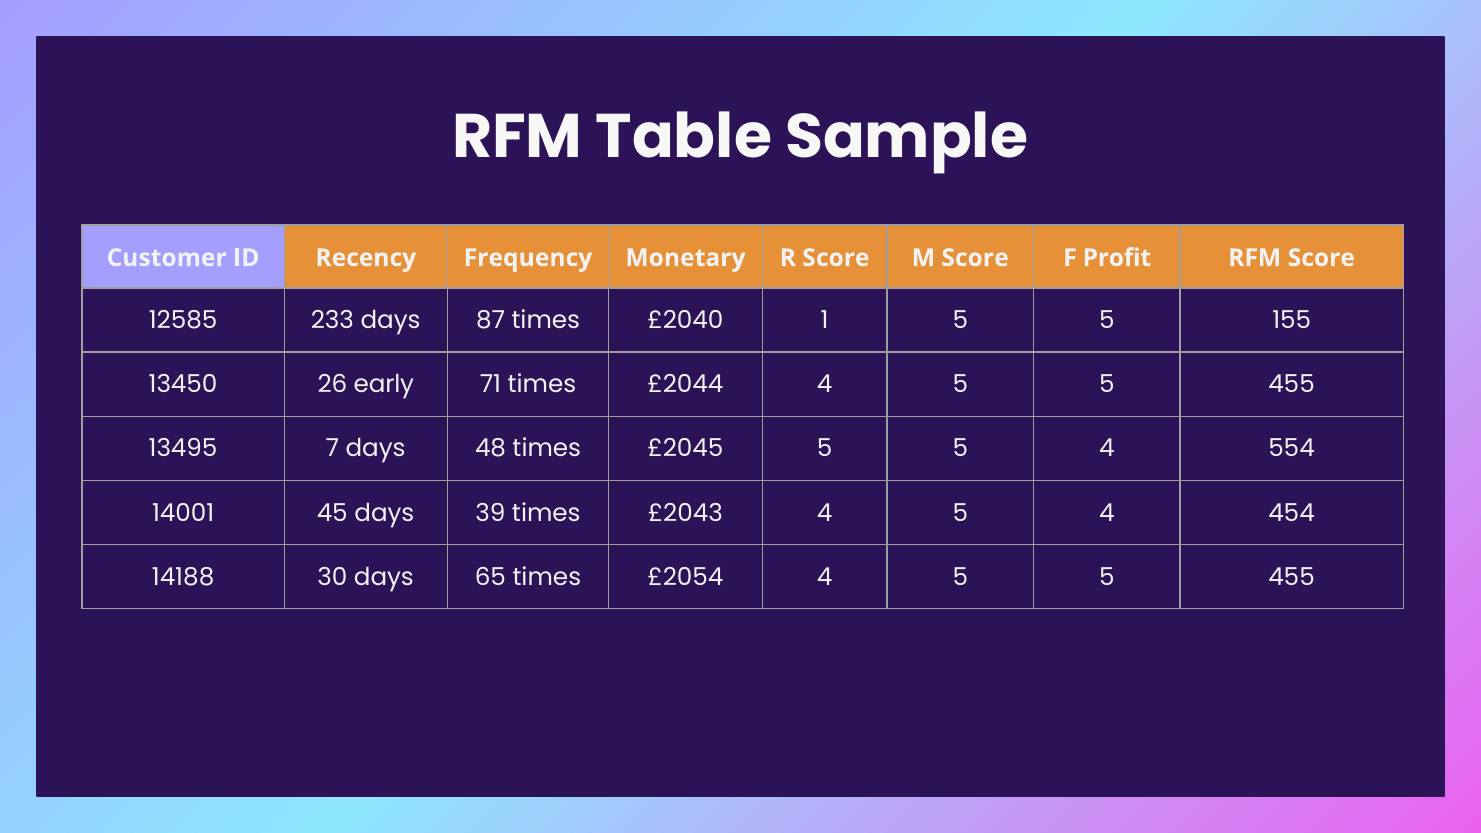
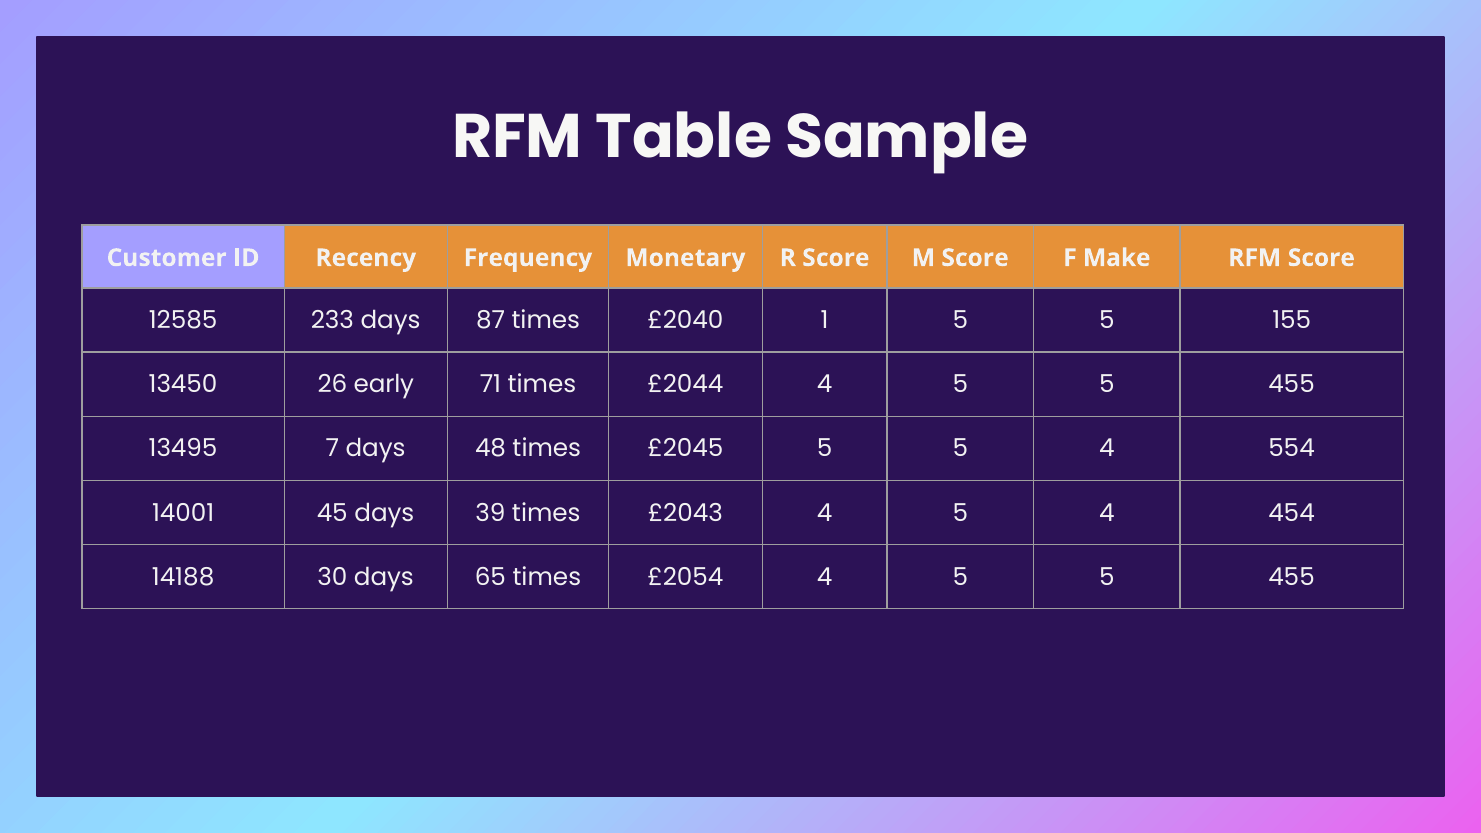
Profit: Profit -> Make
